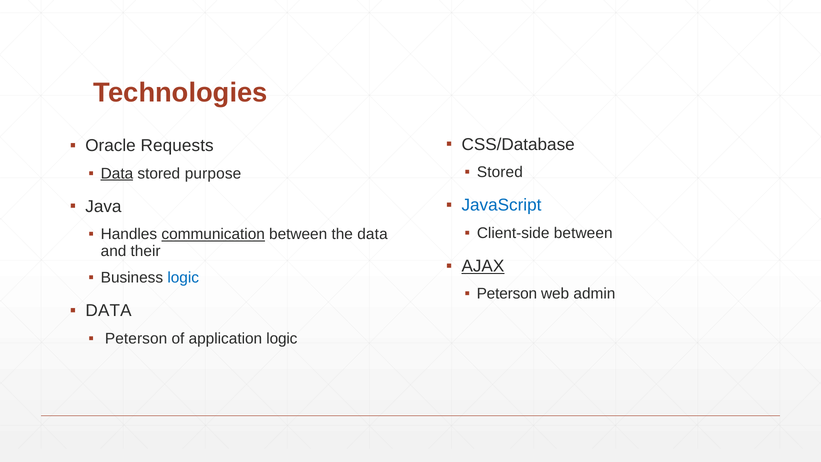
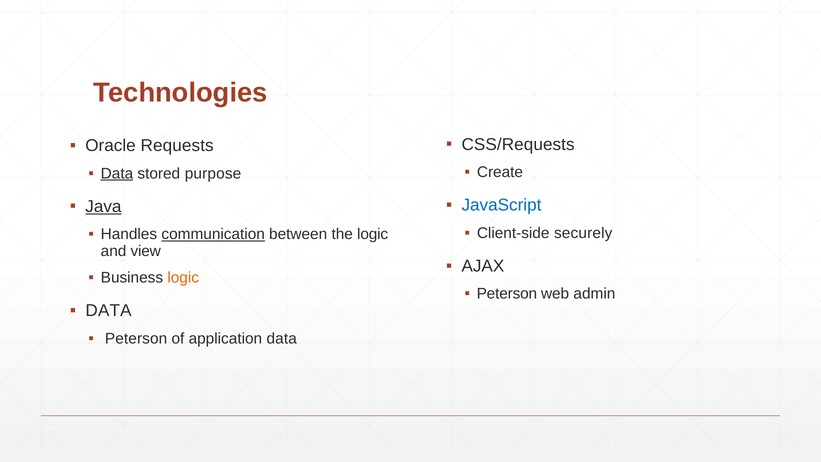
CSS/Database: CSS/Database -> CSS/Requests
Stored at (500, 172): Stored -> Create
Java underline: none -> present
Client-side between: between -> securely
the data: data -> logic
their: their -> view
AJAX underline: present -> none
logic at (183, 278) colour: blue -> orange
application logic: logic -> data
